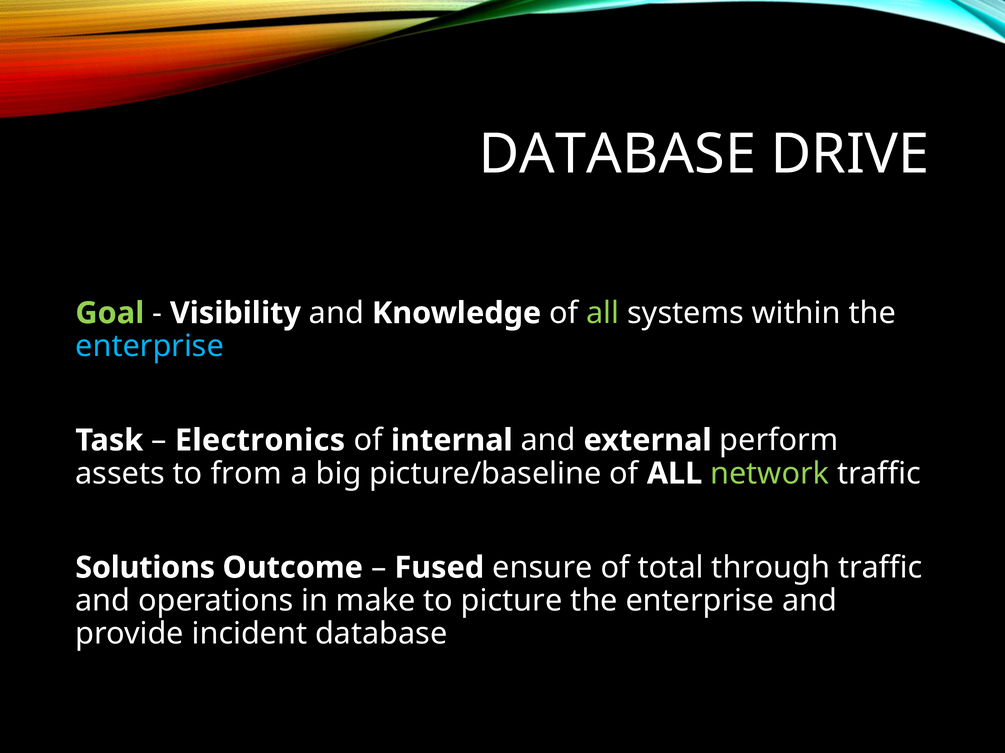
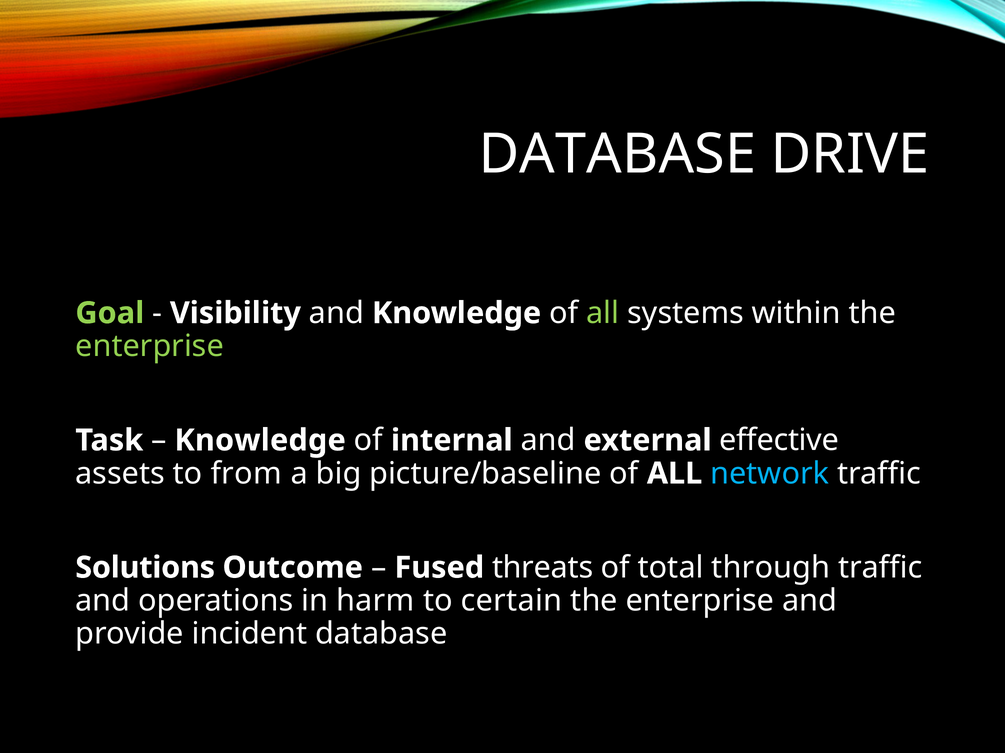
enterprise at (150, 347) colour: light blue -> light green
Electronics at (260, 441): Electronics -> Knowledge
perform: perform -> effective
network colour: light green -> light blue
ensure: ensure -> threats
make: make -> harm
picture: picture -> certain
